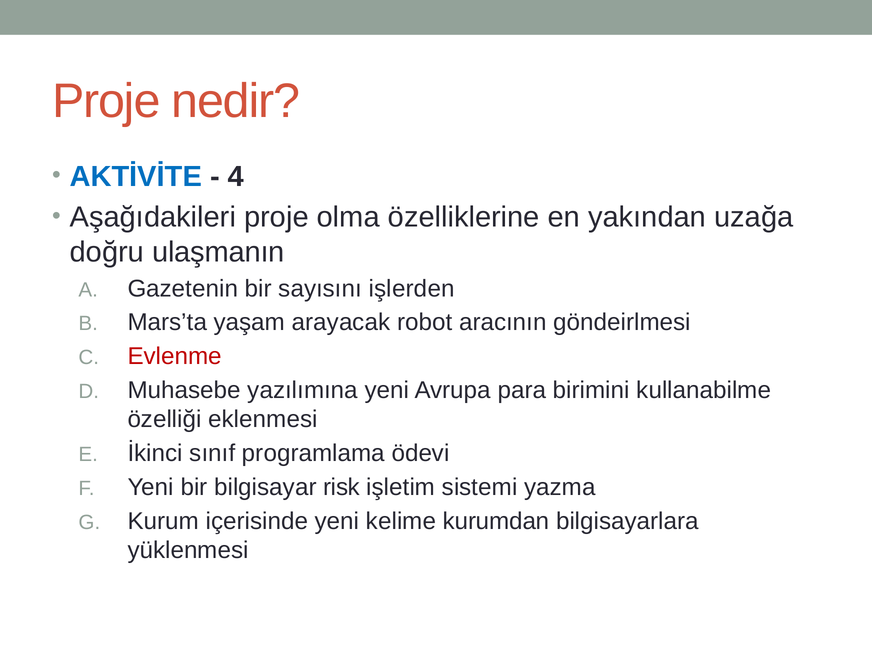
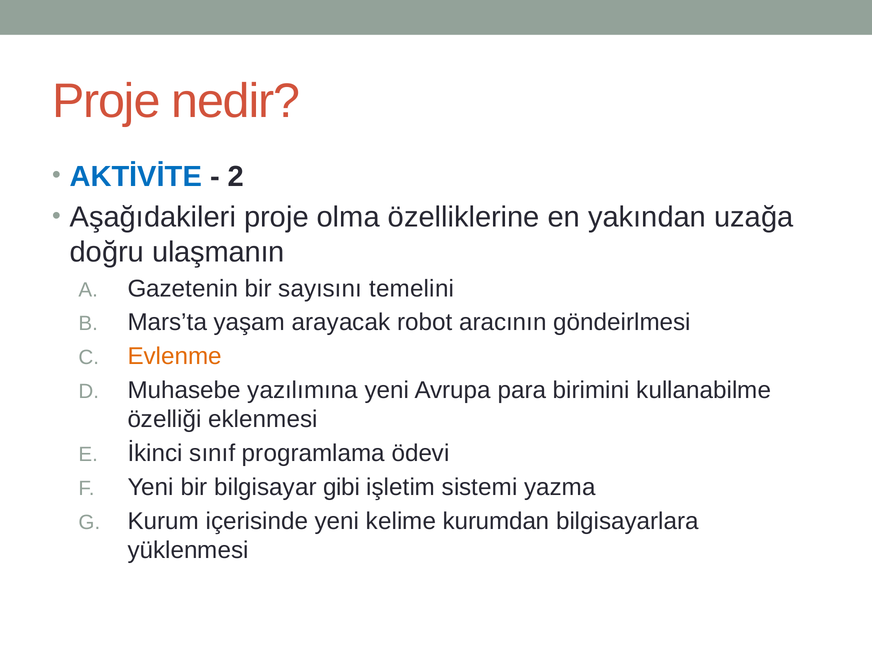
4: 4 -> 2
işlerden: işlerden -> temelini
Evlenme colour: red -> orange
risk: risk -> gibi
